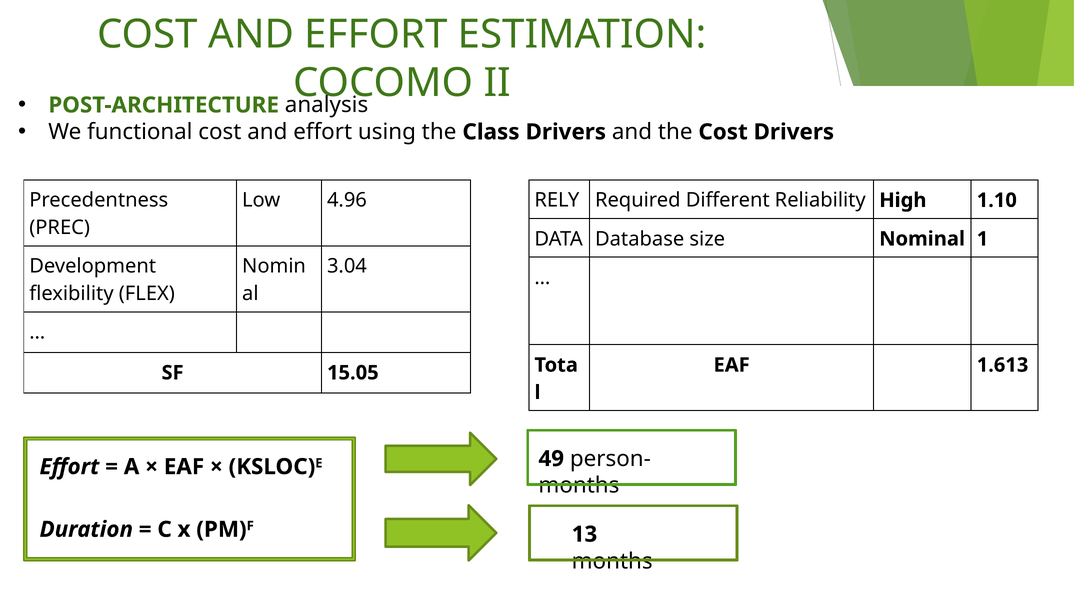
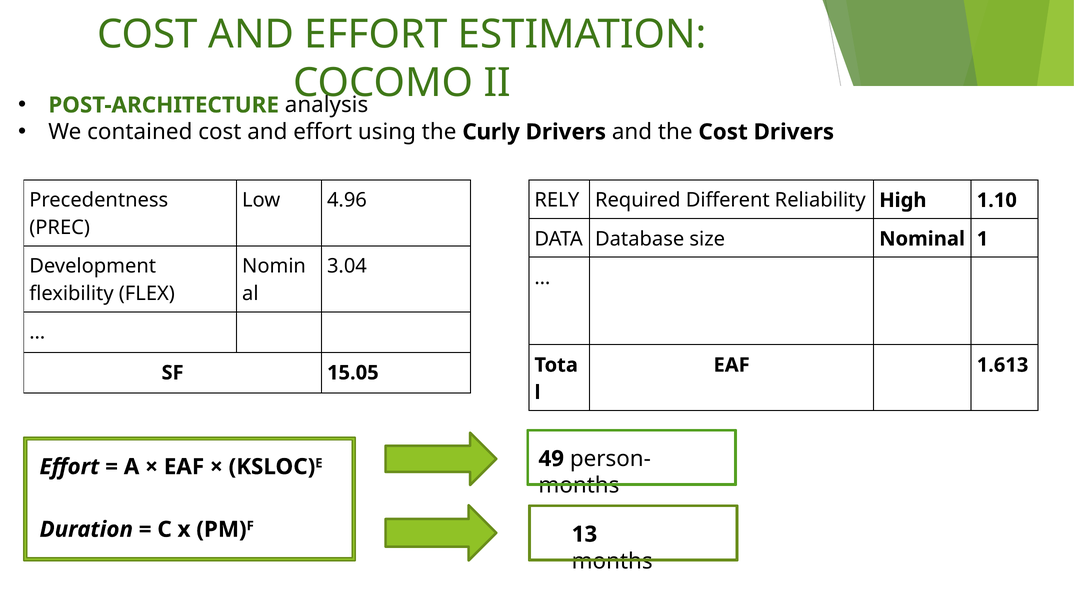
functional: functional -> contained
Class: Class -> Curly
